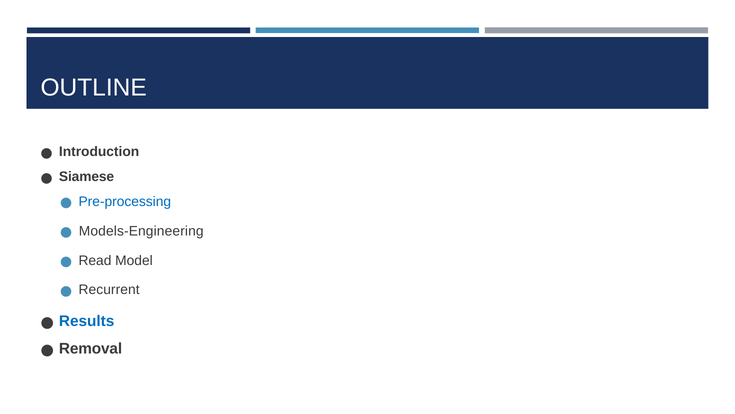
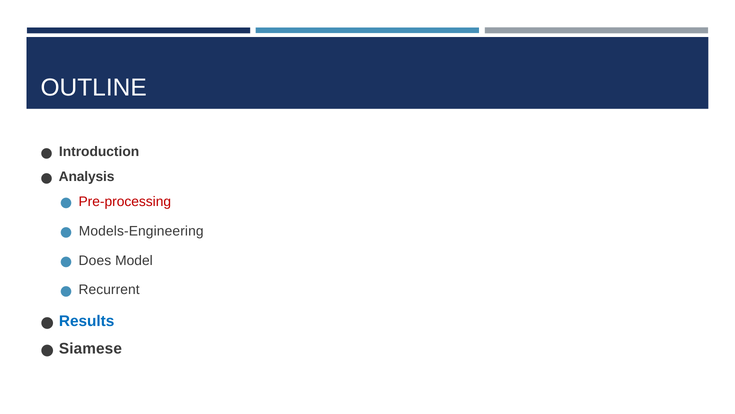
Siamese: Siamese -> Analysis
Pre-processing colour: blue -> red
Read: Read -> Does
Removal: Removal -> Siamese
